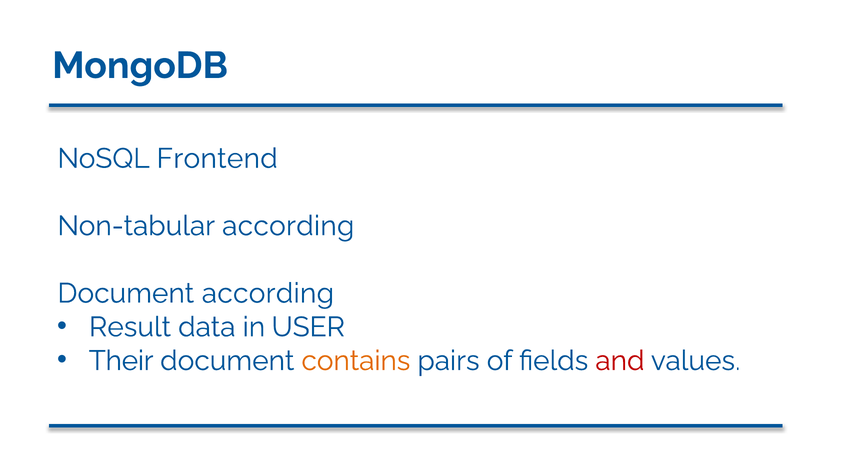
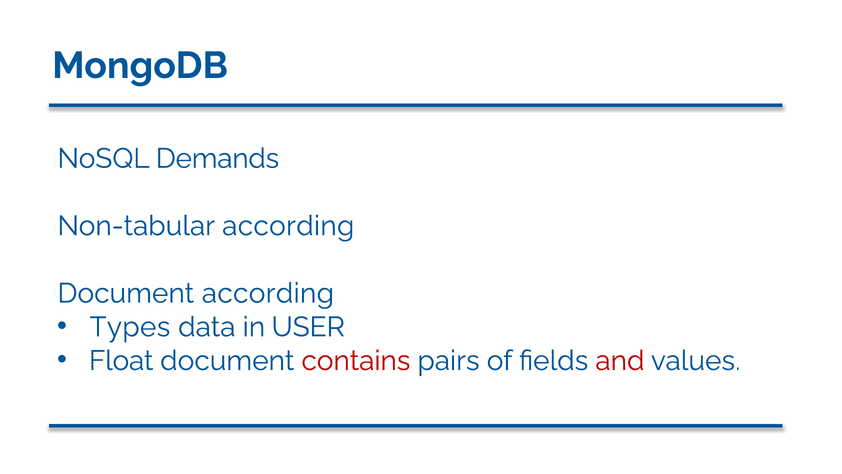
Frontend: Frontend -> Demands
Result: Result -> Types
Their: Their -> Float
contains colour: orange -> red
